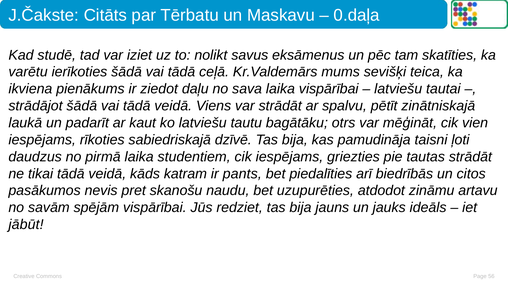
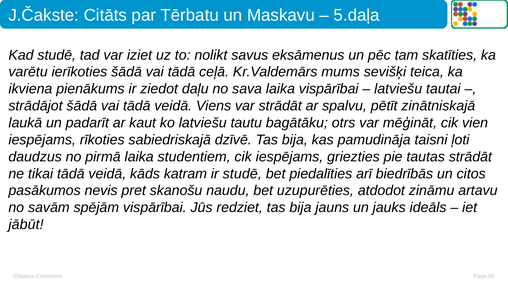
0.daļa: 0.daļa -> 5.daļa
ir pants: pants -> studē
